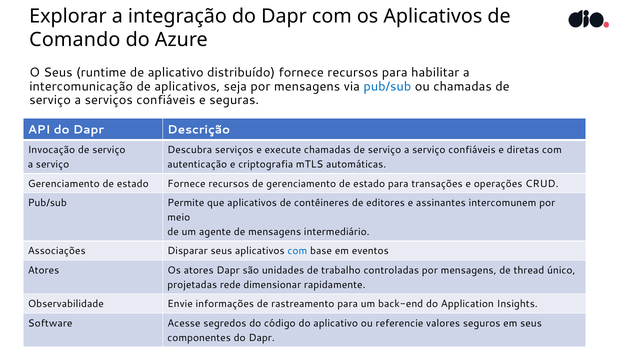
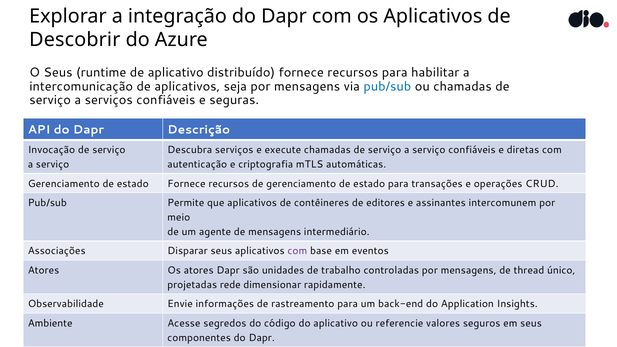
Comando: Comando -> Descobrir
com at (297, 251) colour: blue -> purple
Software: Software -> Ambiente
